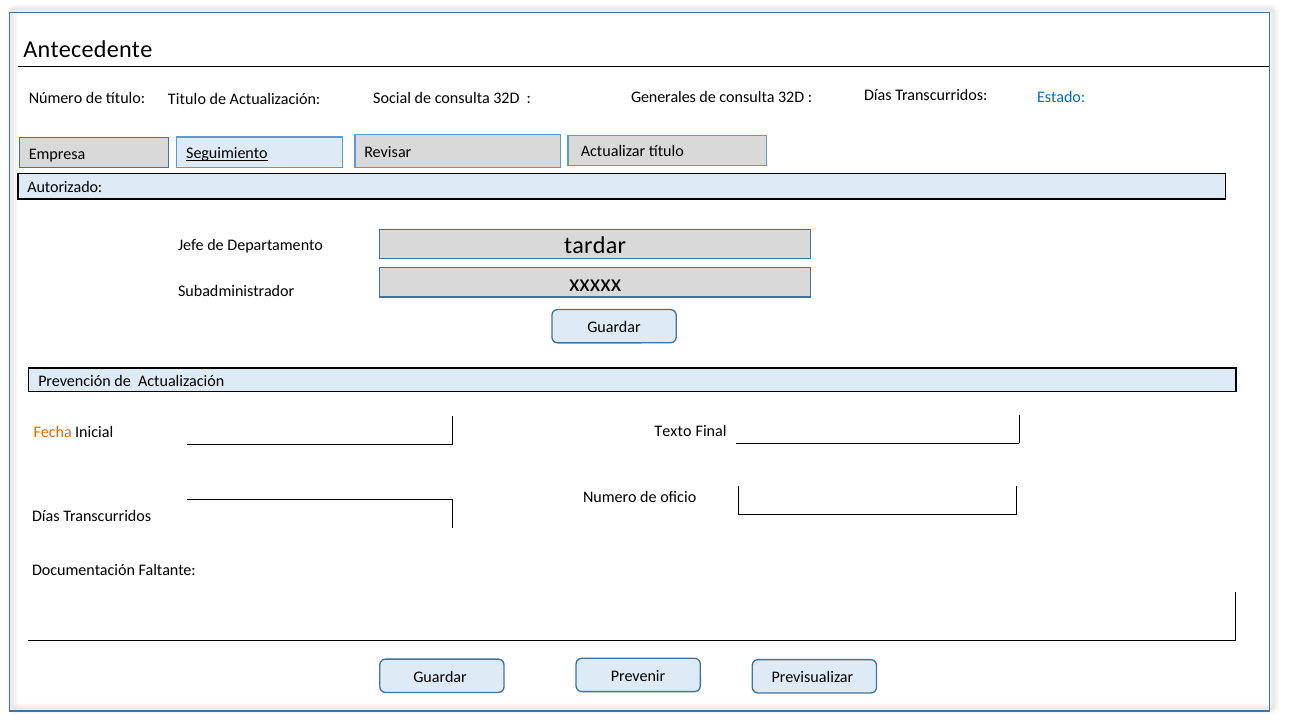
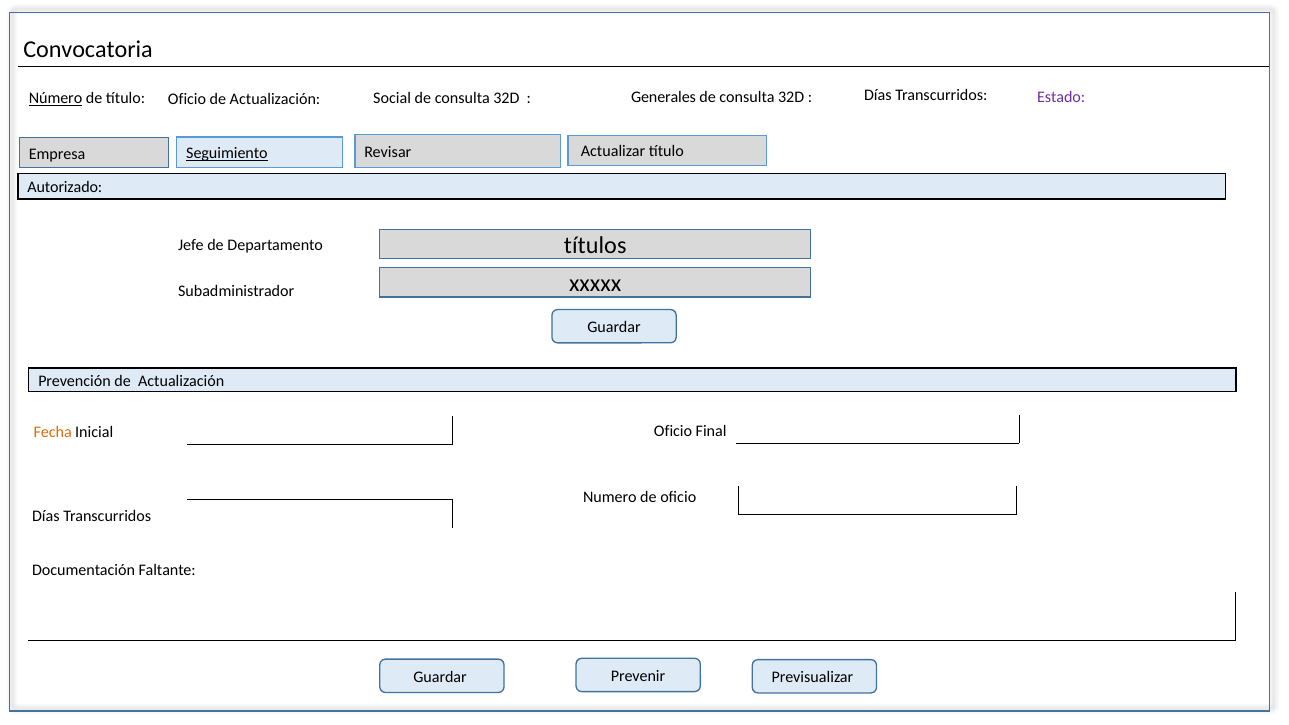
Antecedente: Antecedente -> Convocatoria
Número underline: none -> present
título Titulo: Titulo -> Oficio
Estado colour: blue -> purple
tardar: tardar -> títulos
Texto at (673, 432): Texto -> Oficio
